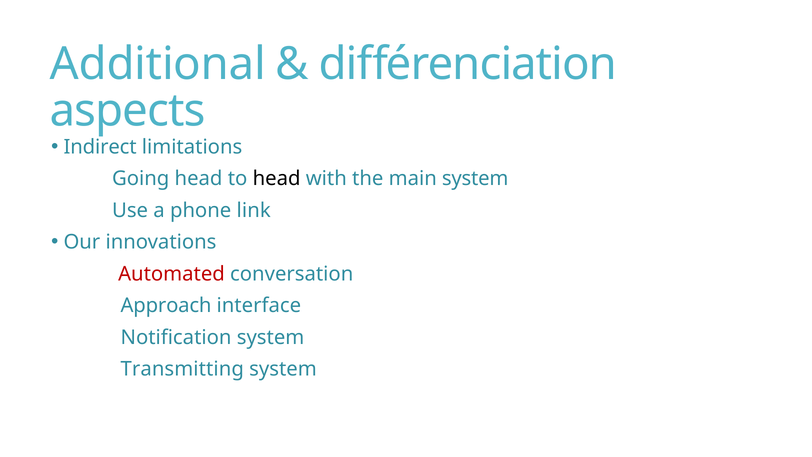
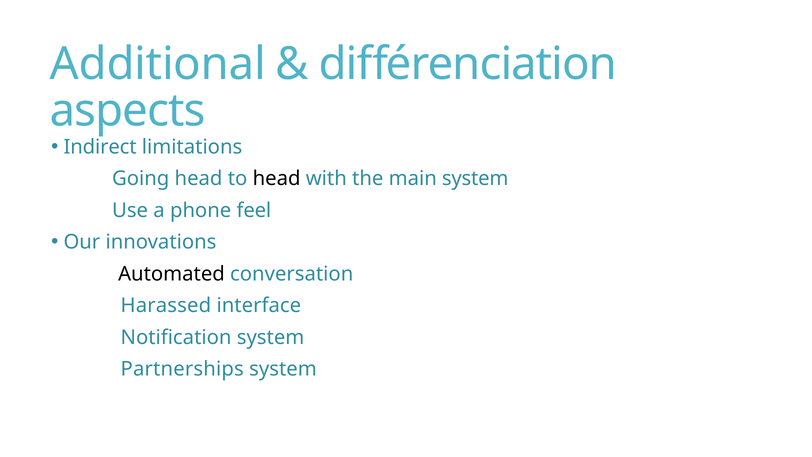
link: link -> feel
Automated colour: red -> black
Approach: Approach -> Harassed
Transmitting: Transmitting -> Partnerships
